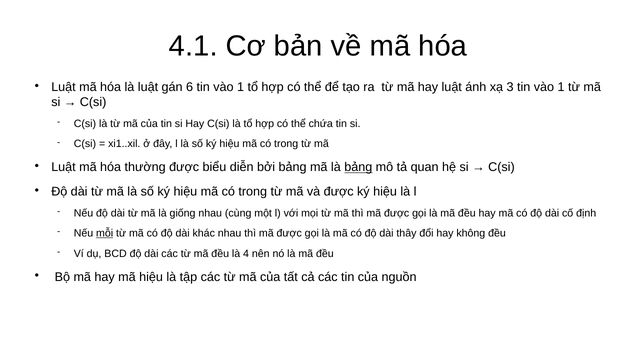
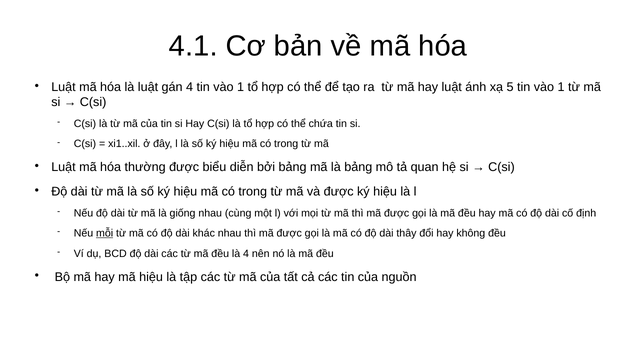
gán 6: 6 -> 4
3: 3 -> 5
bảng at (358, 167) underline: present -> none
